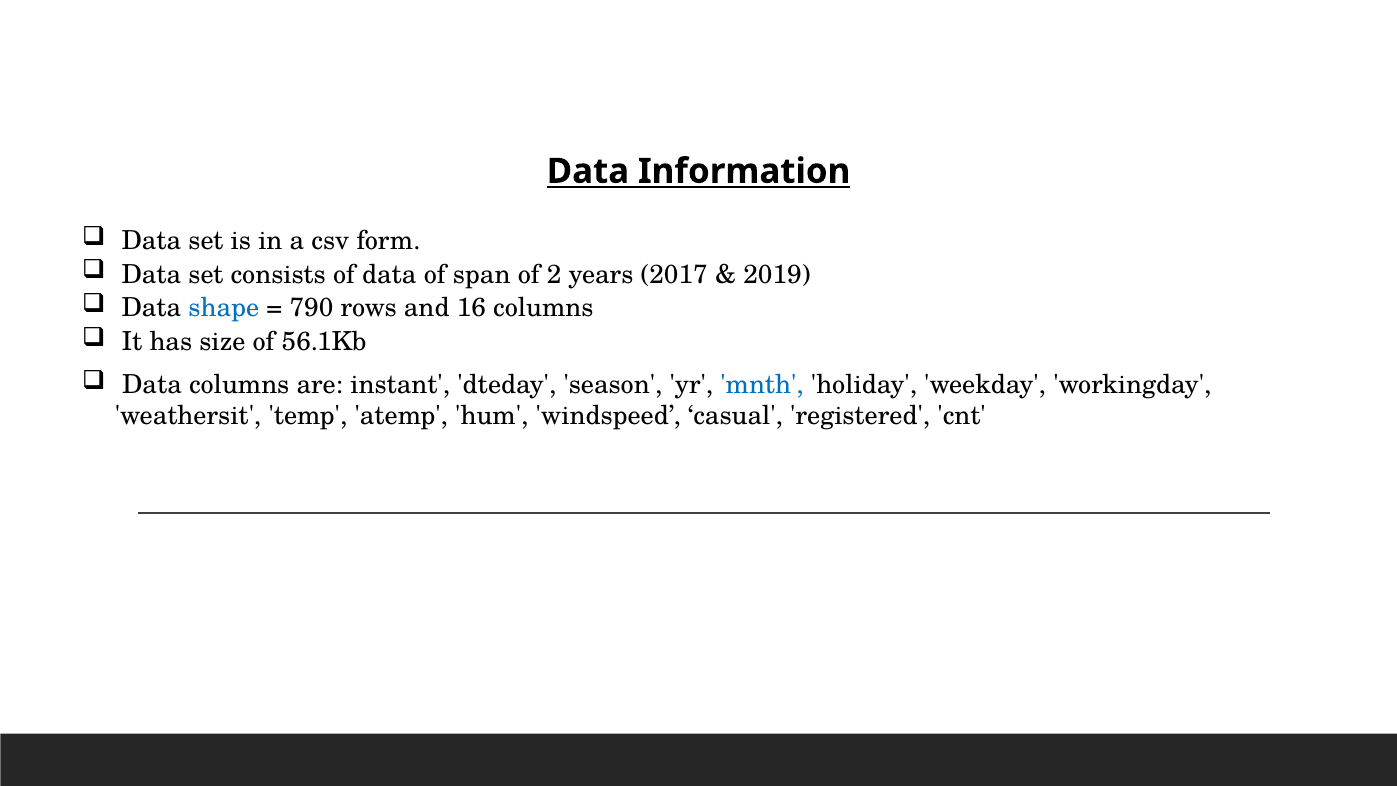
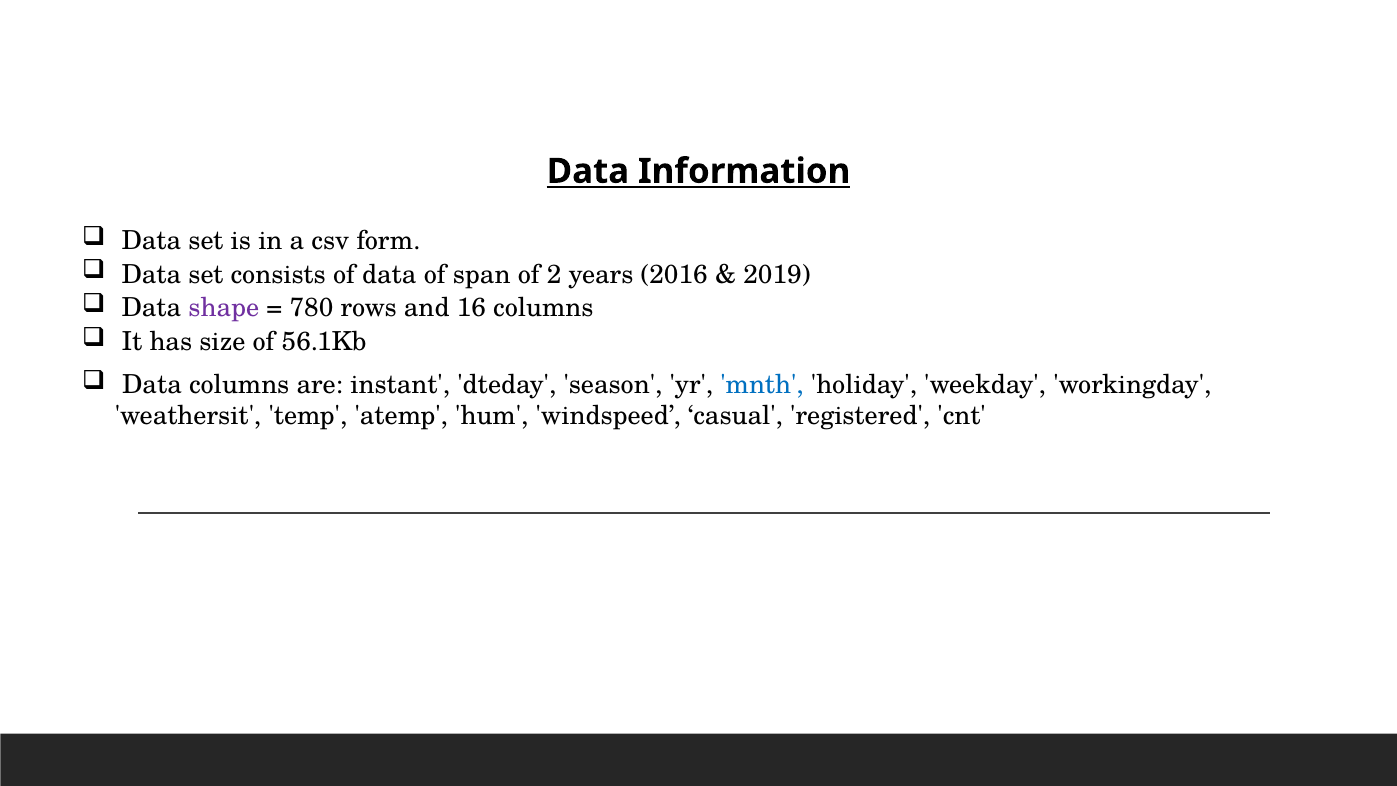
2017: 2017 -> 2016
shape colour: blue -> purple
790: 790 -> 780
